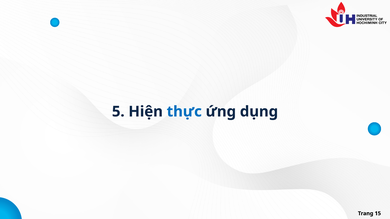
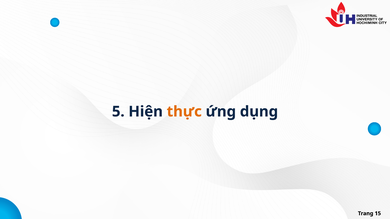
thực colour: blue -> orange
